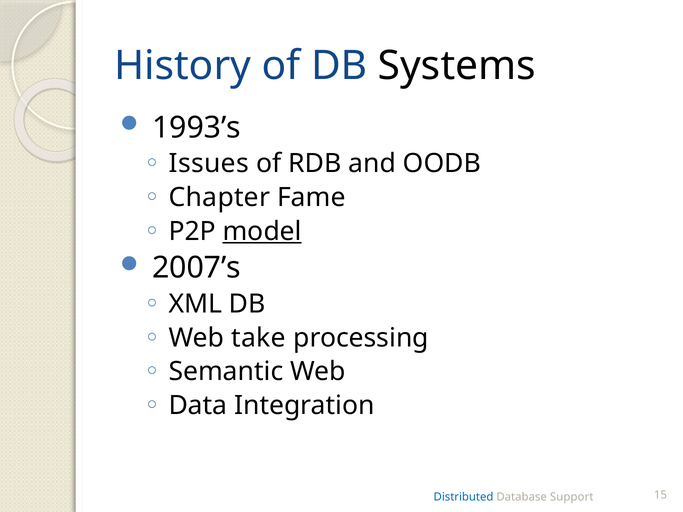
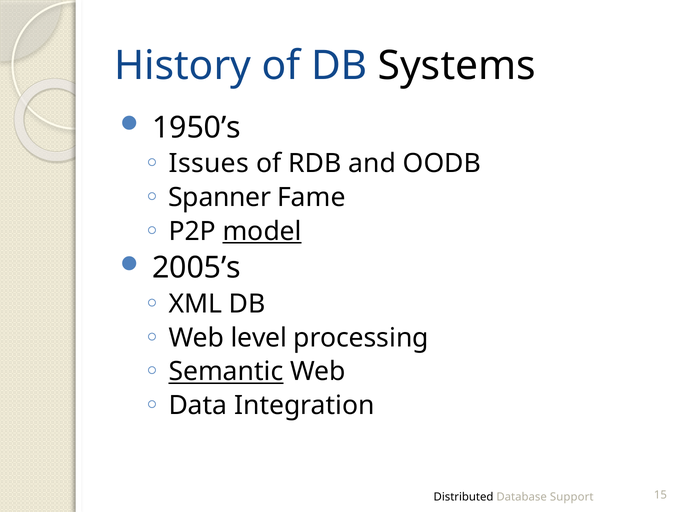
1993’s: 1993’s -> 1950’s
Chapter: Chapter -> Spanner
2007’s: 2007’s -> 2005’s
take: take -> level
Semantic underline: none -> present
Distributed colour: blue -> black
